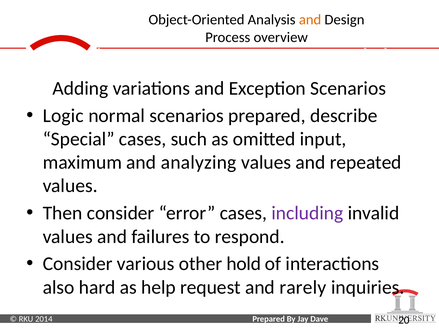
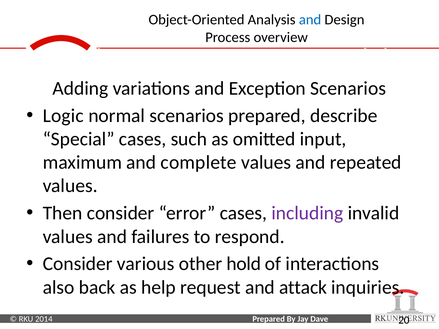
and at (310, 20) colour: orange -> blue
analyzing: analyzing -> complete
hard: hard -> back
rarely: rarely -> attack
